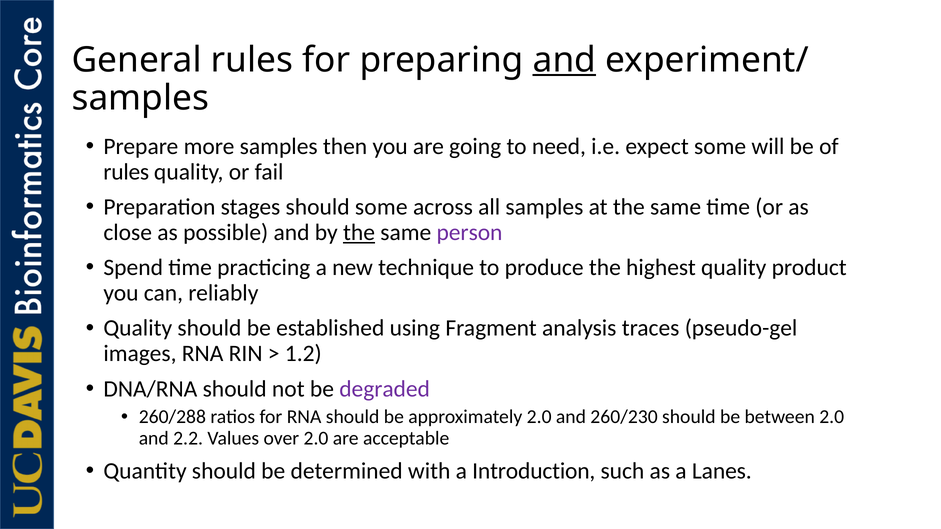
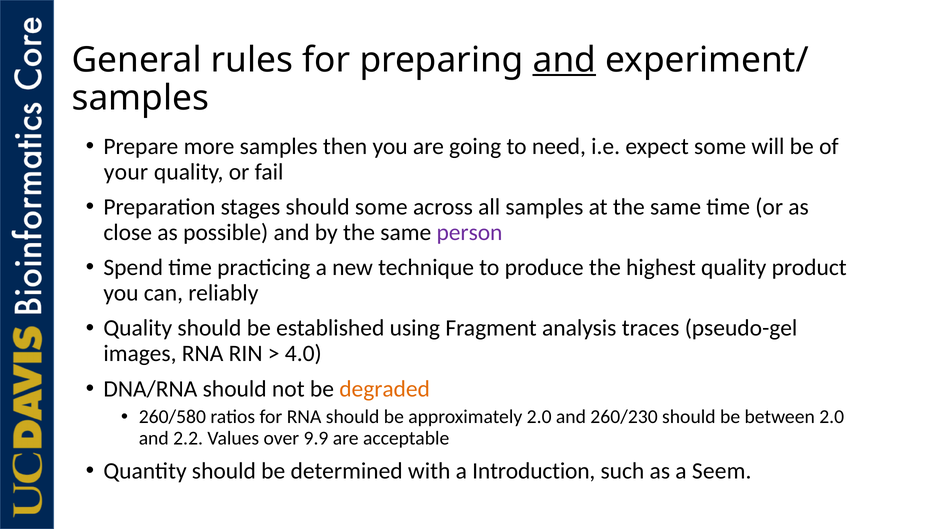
rules at (126, 172): rules -> your
the at (359, 233) underline: present -> none
1.2: 1.2 -> 4.0
degraded colour: purple -> orange
260/288: 260/288 -> 260/580
over 2.0: 2.0 -> 9.9
Lanes: Lanes -> Seem
